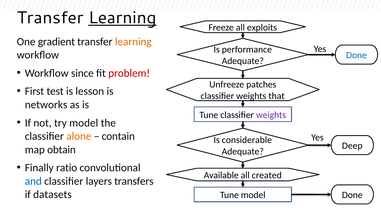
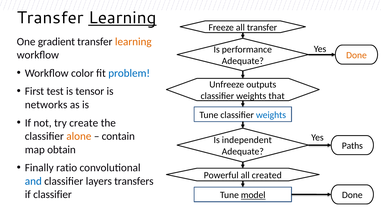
exploits at (262, 27): exploits -> transfer
Done at (356, 55) colour: blue -> orange
since: since -> color
problem colour: red -> blue
patches: patches -> outputs
lesson: lesson -> tensor
weights at (271, 114) colour: purple -> blue
try model: model -> create
considerable: considerable -> independent
Deep: Deep -> Paths
Available: Available -> Powerful
if datasets: datasets -> classifier
model at (253, 194) underline: none -> present
